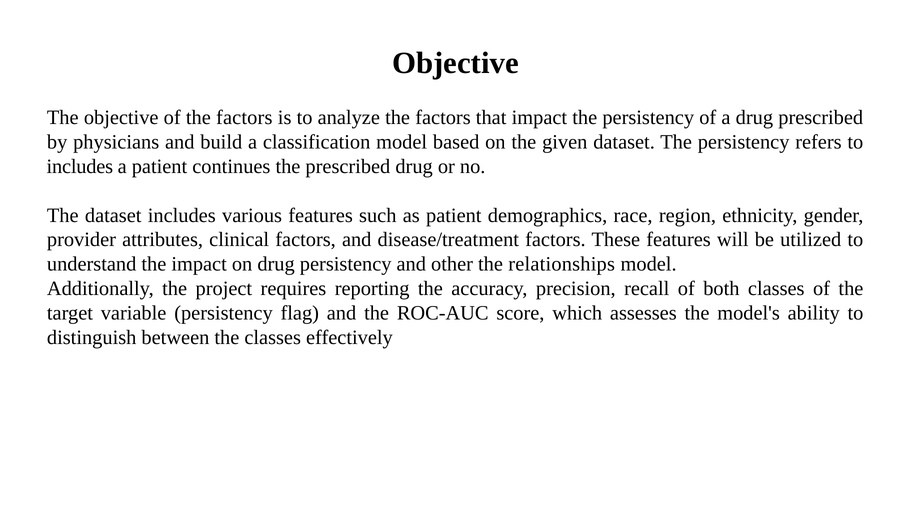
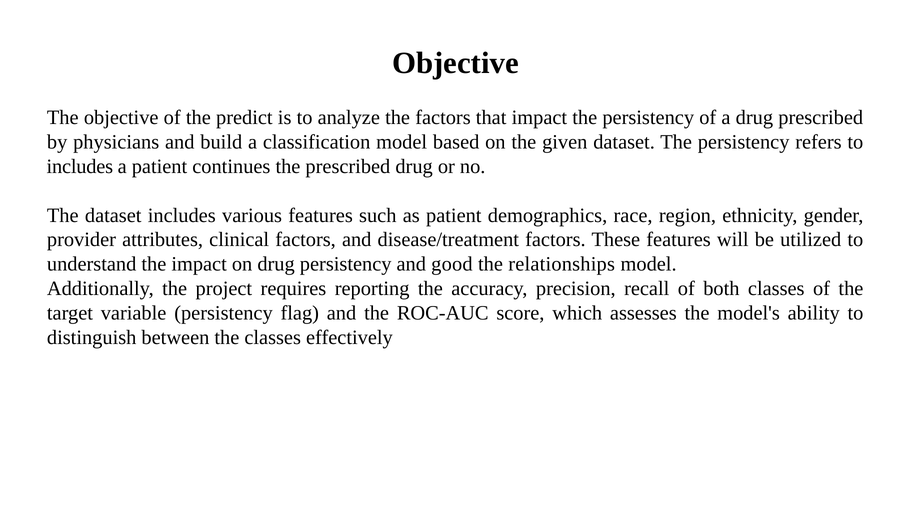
of the factors: factors -> predict
other: other -> good
